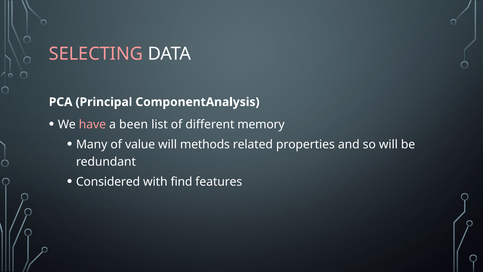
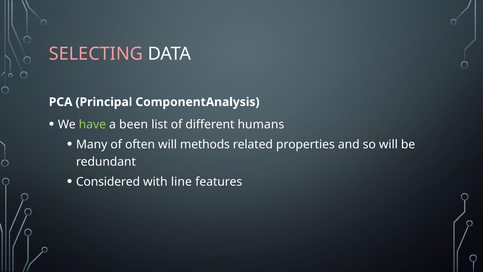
have colour: pink -> light green
memory: memory -> humans
value: value -> often
find: find -> line
